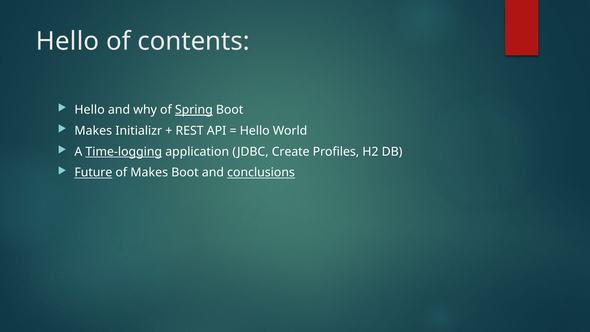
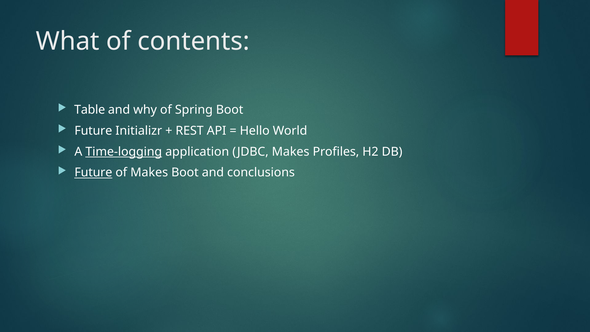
Hello at (67, 41): Hello -> What
Hello at (90, 110): Hello -> Table
Spring underline: present -> none
Makes at (93, 131): Makes -> Future
JDBC Create: Create -> Makes
conclusions underline: present -> none
